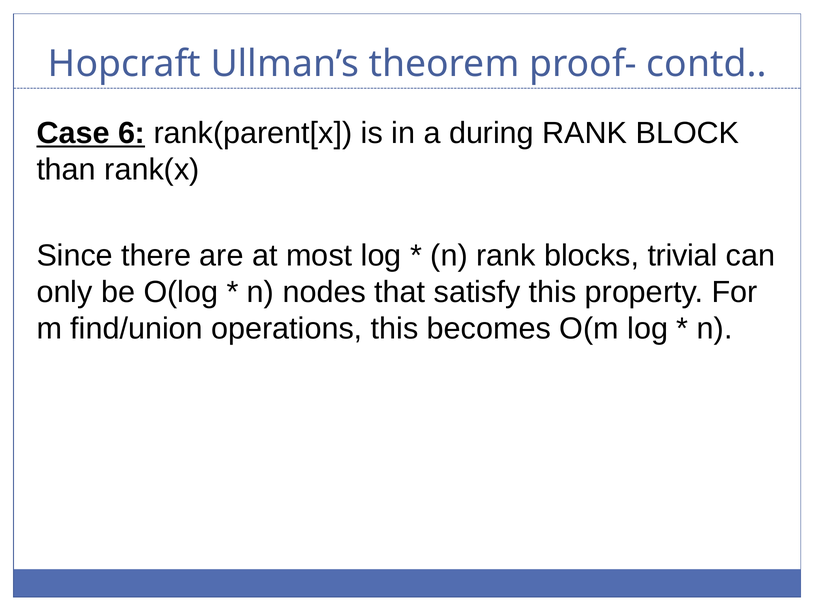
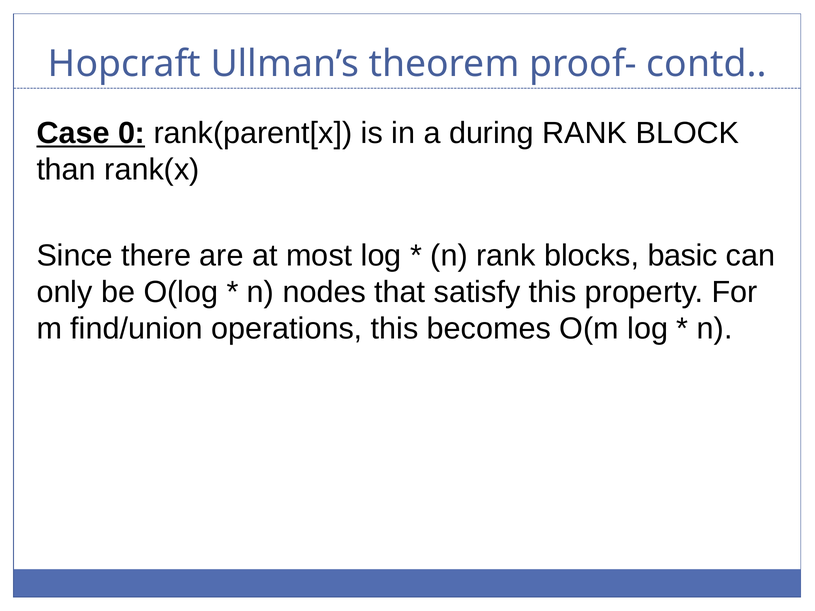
6: 6 -> 0
trivial: trivial -> basic
